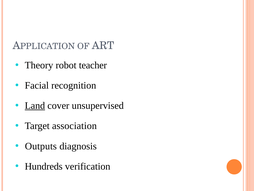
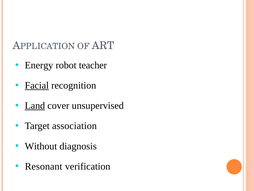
Theory: Theory -> Energy
Facial underline: none -> present
Outputs: Outputs -> Without
Hundreds: Hundreds -> Resonant
